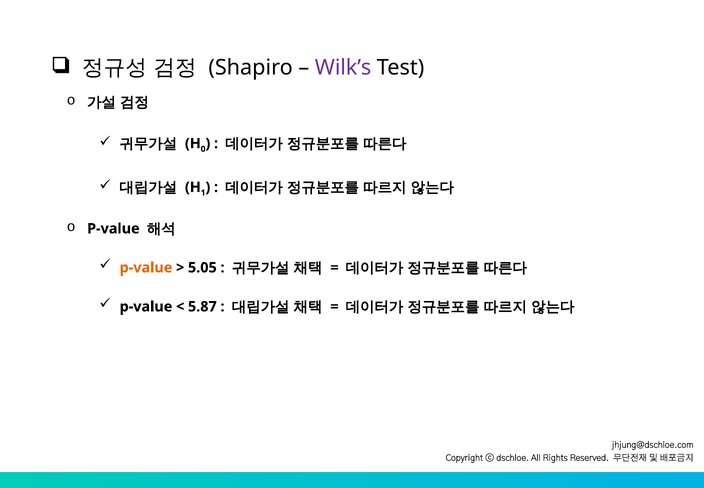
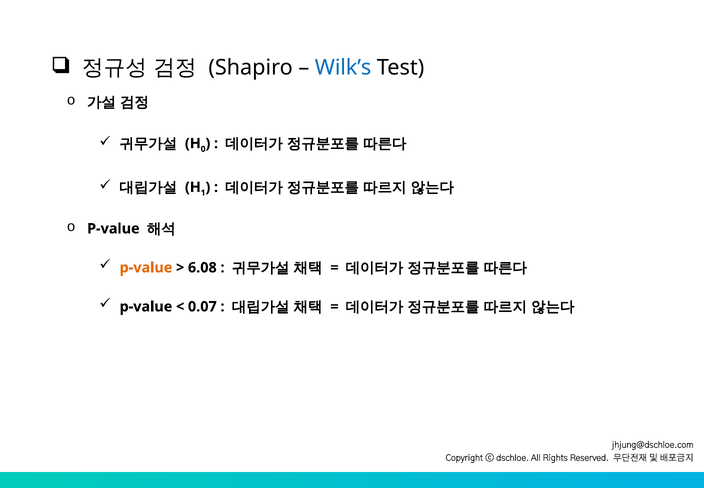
Wilk’s colour: purple -> blue
5.05: 5.05 -> 6.08
5.87: 5.87 -> 0.07
